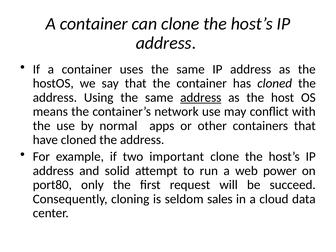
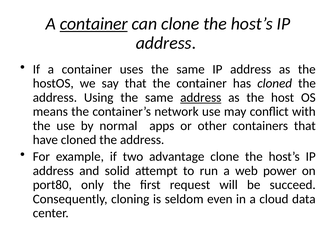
container at (94, 24) underline: none -> present
important: important -> advantage
sales: sales -> even
